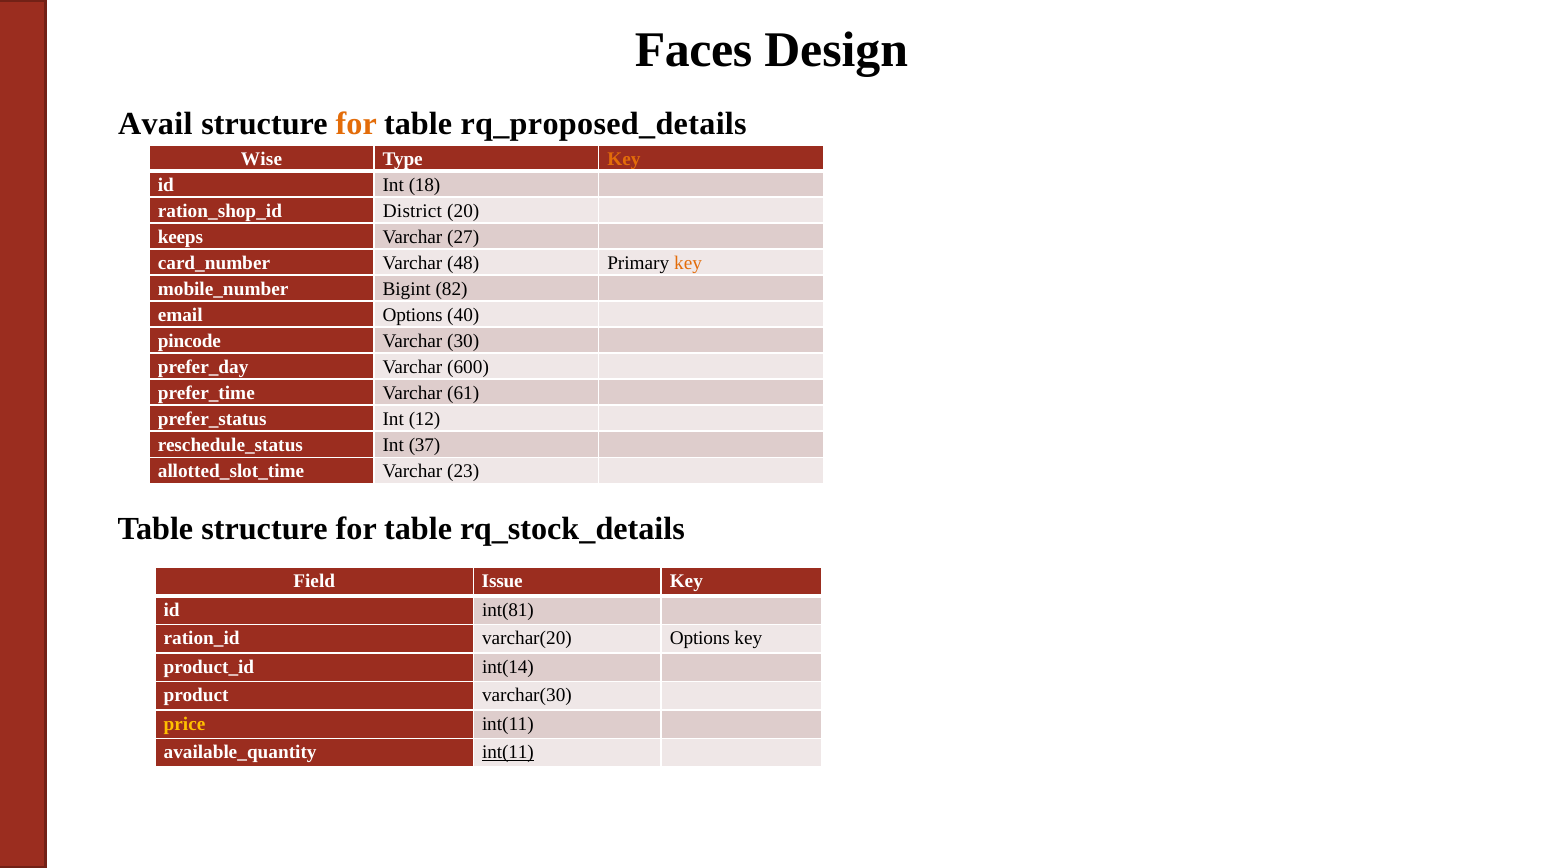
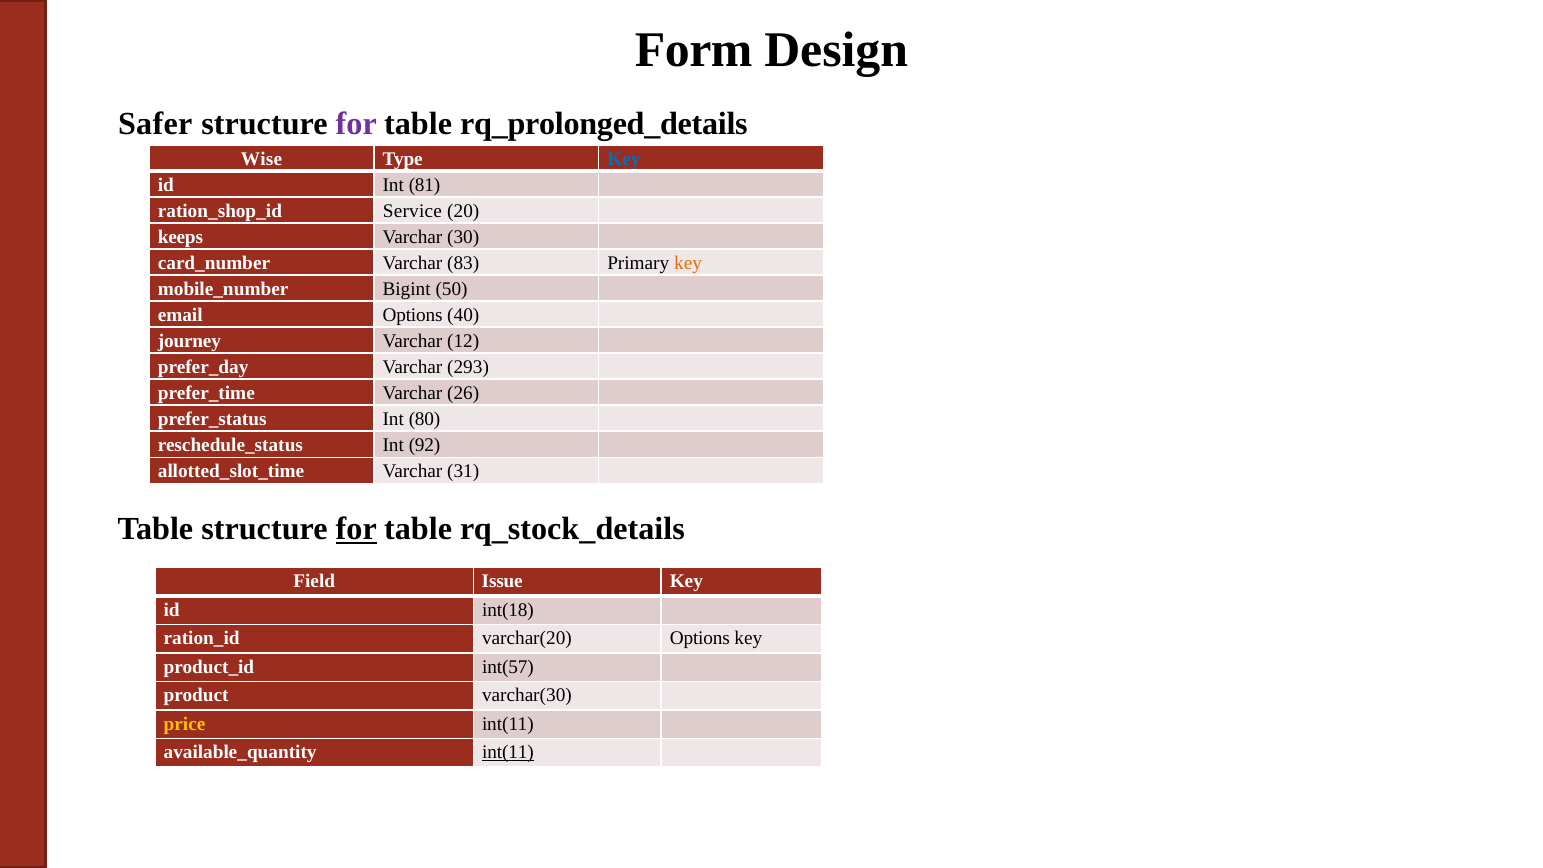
Faces: Faces -> Form
Avail: Avail -> Safer
for at (356, 124) colour: orange -> purple
rq_proposed_details: rq_proposed_details -> rq_prolonged_details
Key at (624, 159) colour: orange -> blue
18: 18 -> 81
District: District -> Service
27: 27 -> 30
48: 48 -> 83
82: 82 -> 50
pincode: pincode -> journey
30: 30 -> 12
600: 600 -> 293
61: 61 -> 26
12: 12 -> 80
37: 37 -> 92
23: 23 -> 31
for at (356, 529) underline: none -> present
int(81: int(81 -> int(18
int(14: int(14 -> int(57
